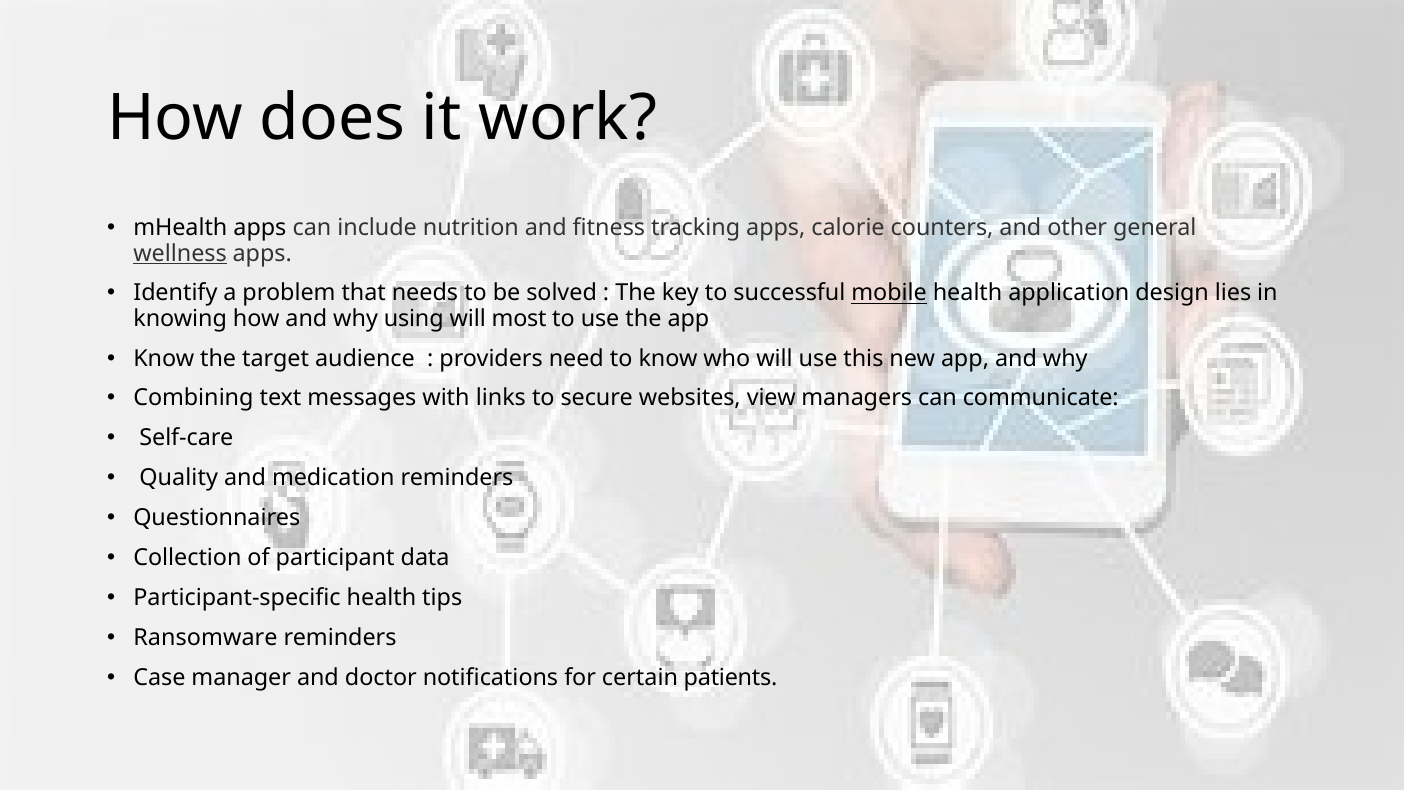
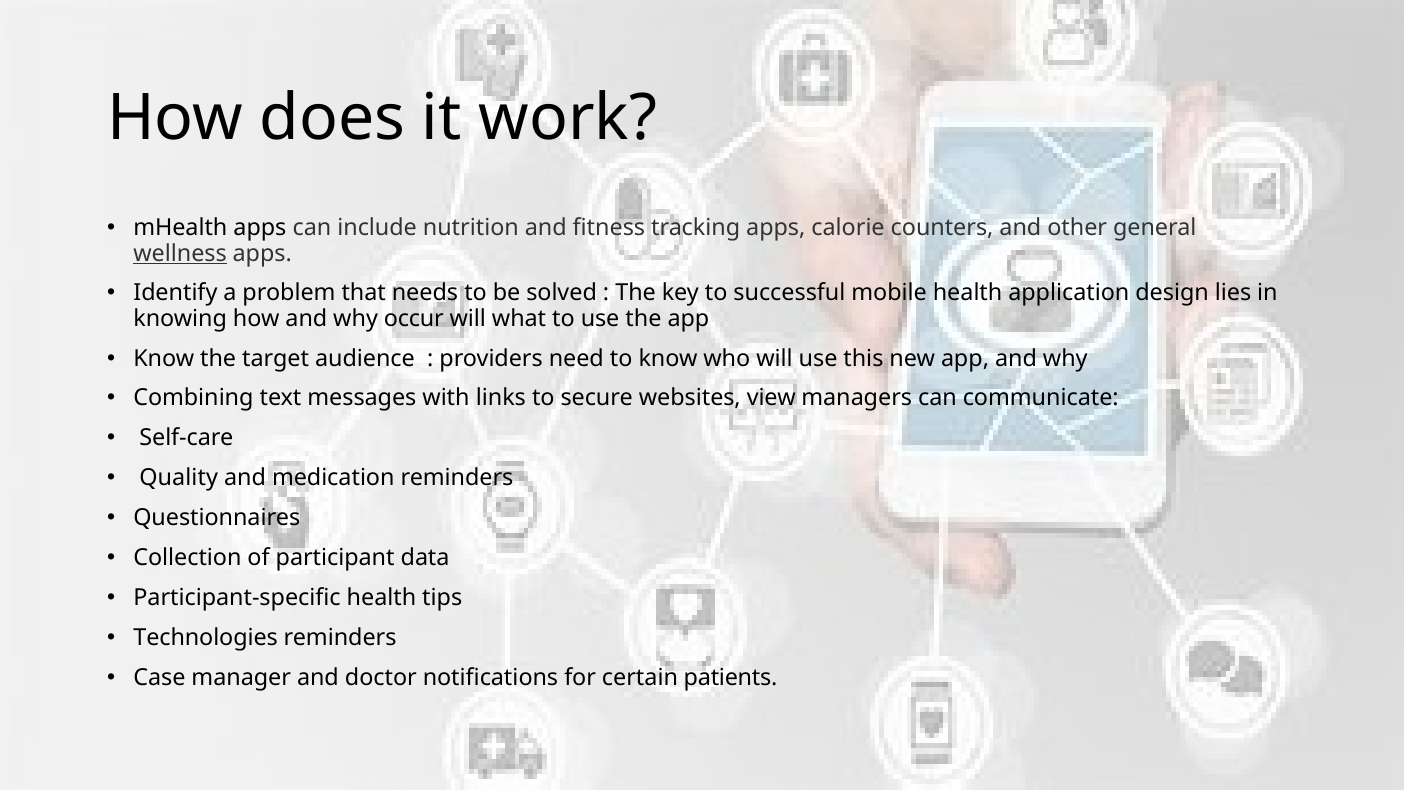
mobile underline: present -> none
using: using -> occur
most: most -> what
Ransomware: Ransomware -> Technologies
